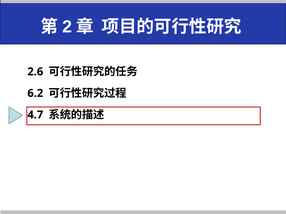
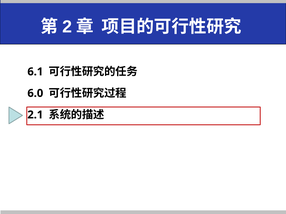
2.6: 2.6 -> 6.1
6.2: 6.2 -> 6.0
4.7: 4.7 -> 2.1
